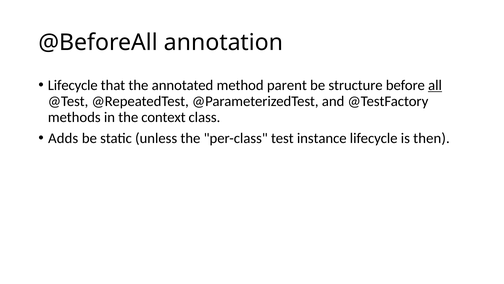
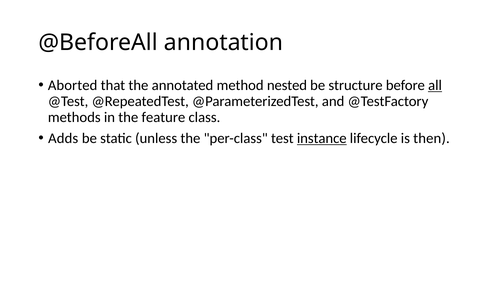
Lifecycle at (73, 85): Lifecycle -> Aborted
parent: parent -> nested
context: context -> feature
instance underline: none -> present
